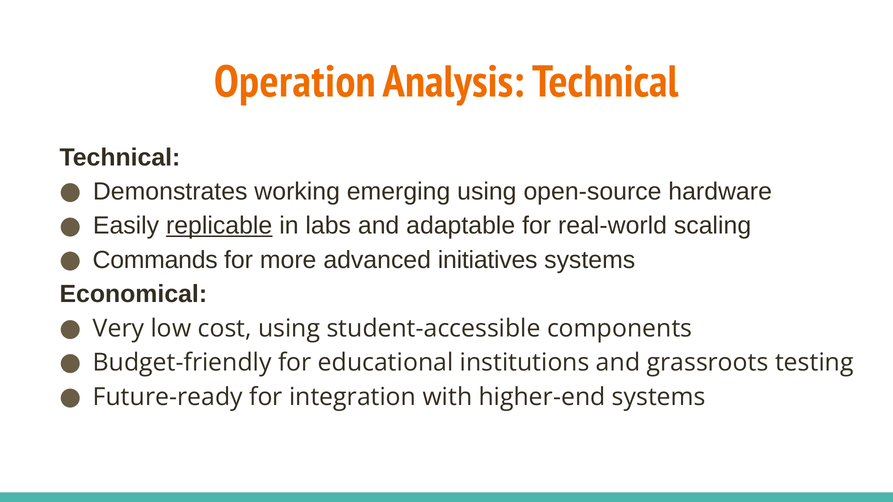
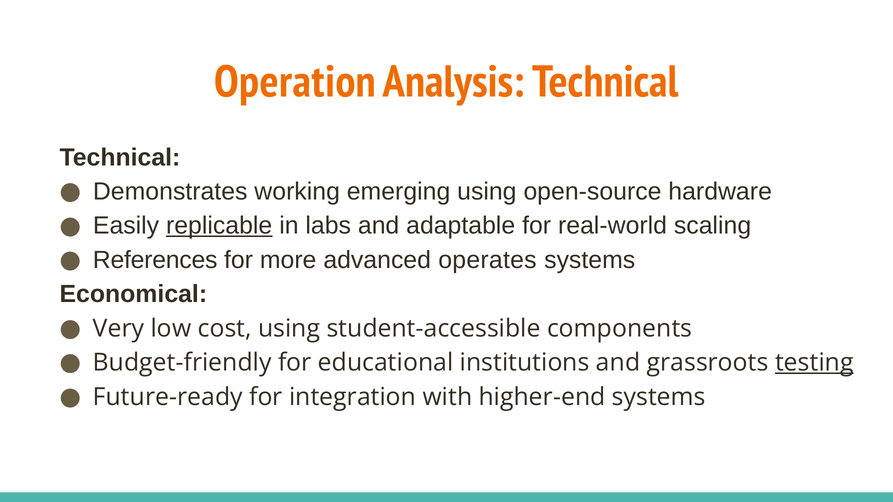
Commands: Commands -> References
initiatives: initiatives -> operates
testing underline: none -> present
